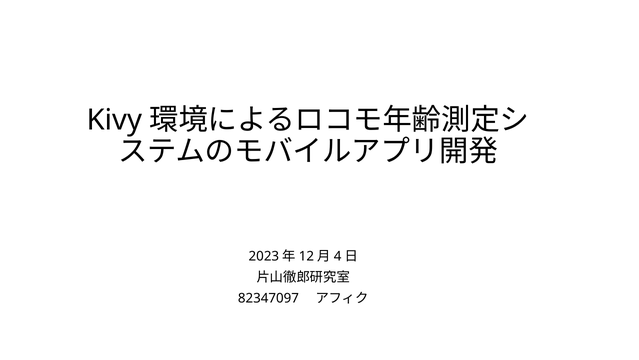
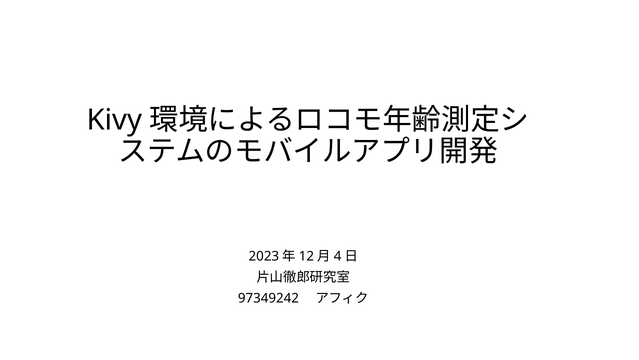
82347097: 82347097 -> 97349242
